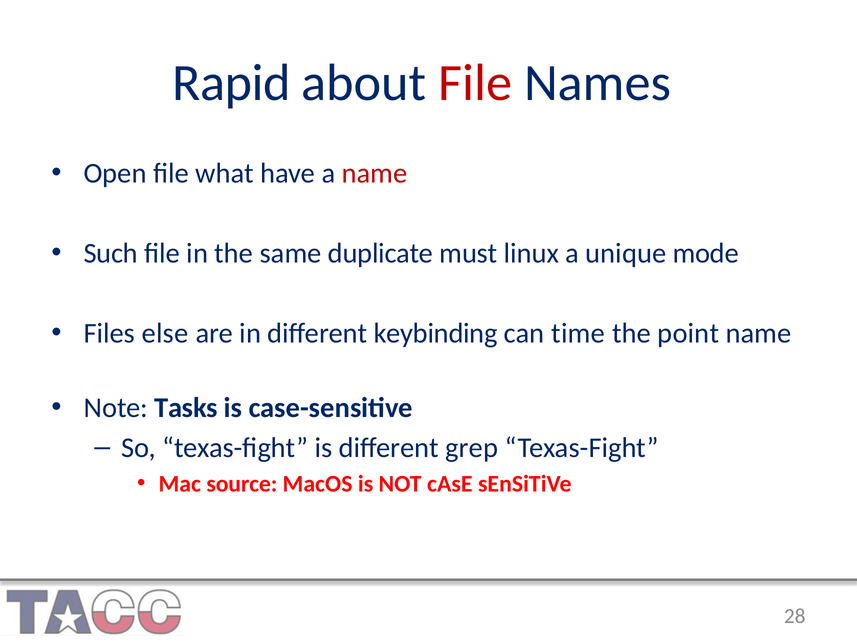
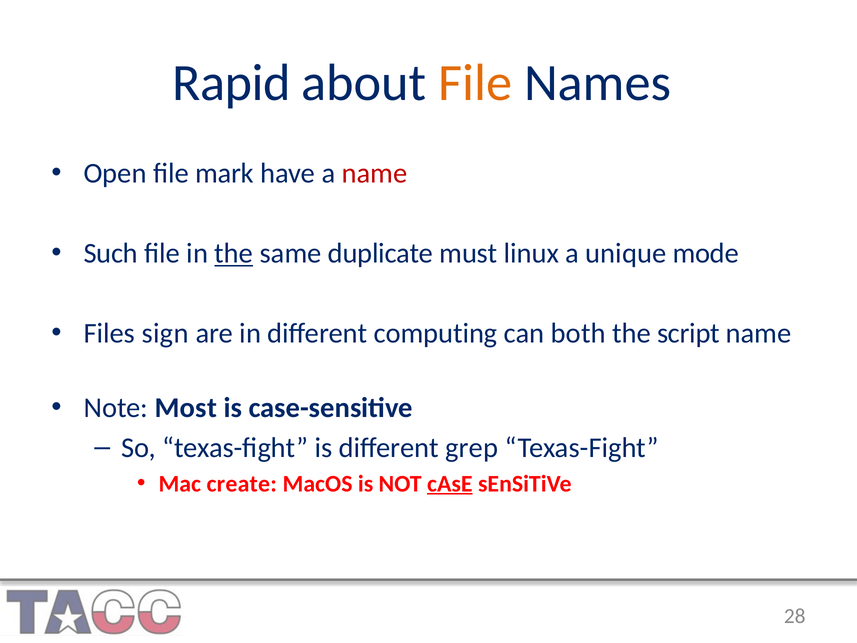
File at (475, 83) colour: red -> orange
what: what -> mark
the at (234, 253) underline: none -> present
else: else -> sign
keybinding: keybinding -> computing
time: time -> both
point: point -> script
Tasks: Tasks -> Most
source: source -> create
cAsE underline: none -> present
